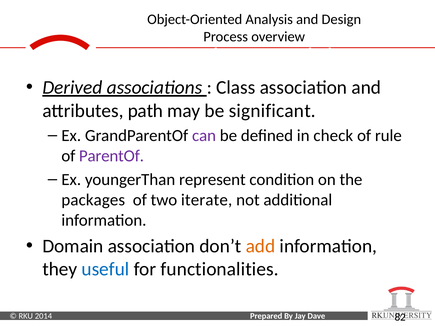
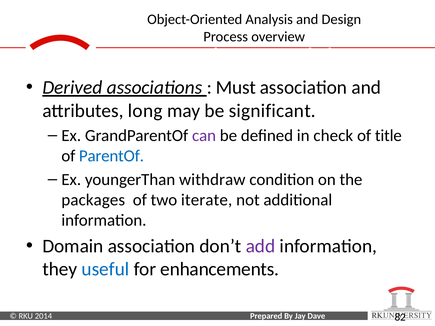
Class at (236, 88): Class -> Must
path: path -> long
rule: rule -> title
ParentOf colour: purple -> blue
represent: represent -> withdraw
add colour: orange -> purple
functionalities: functionalities -> enhancements
